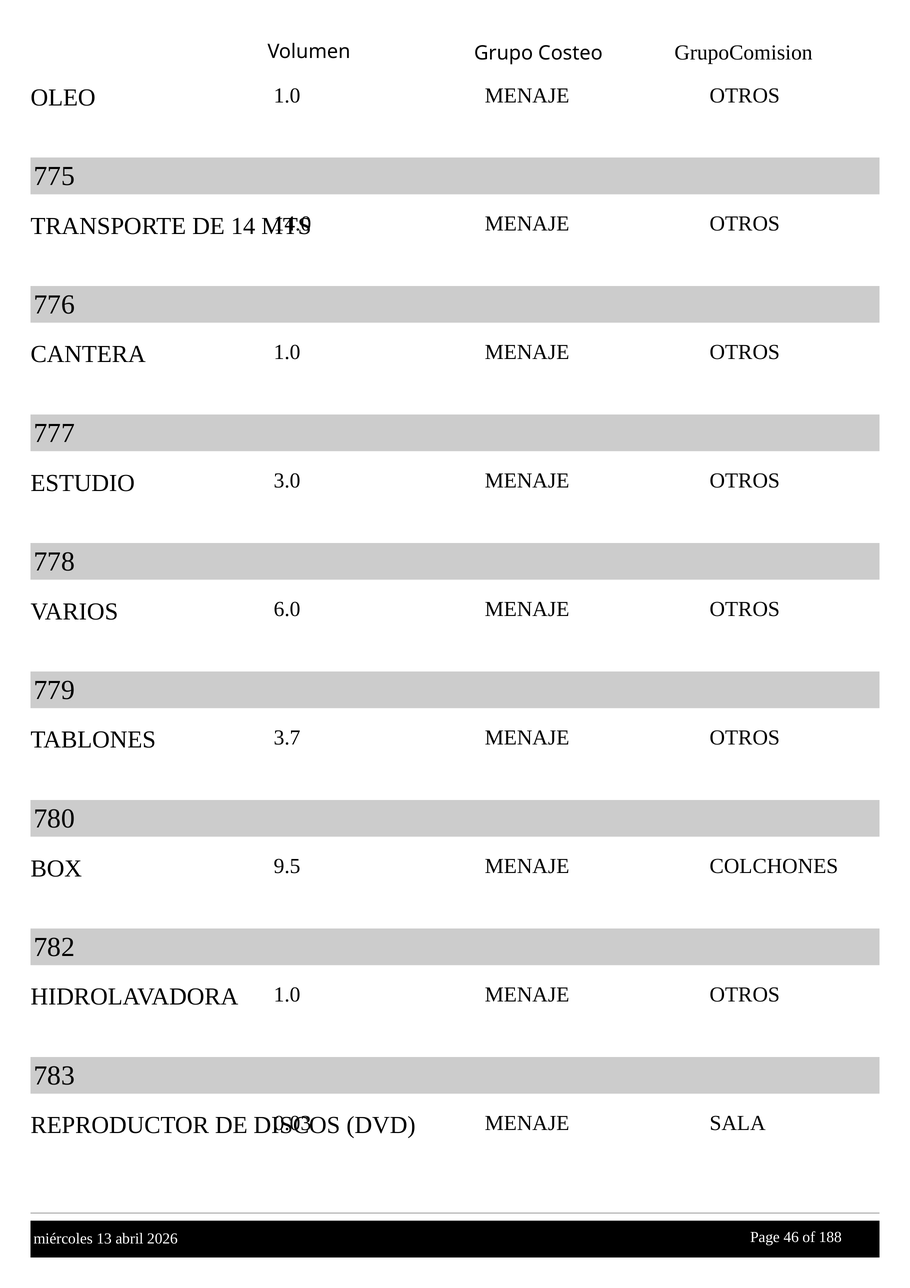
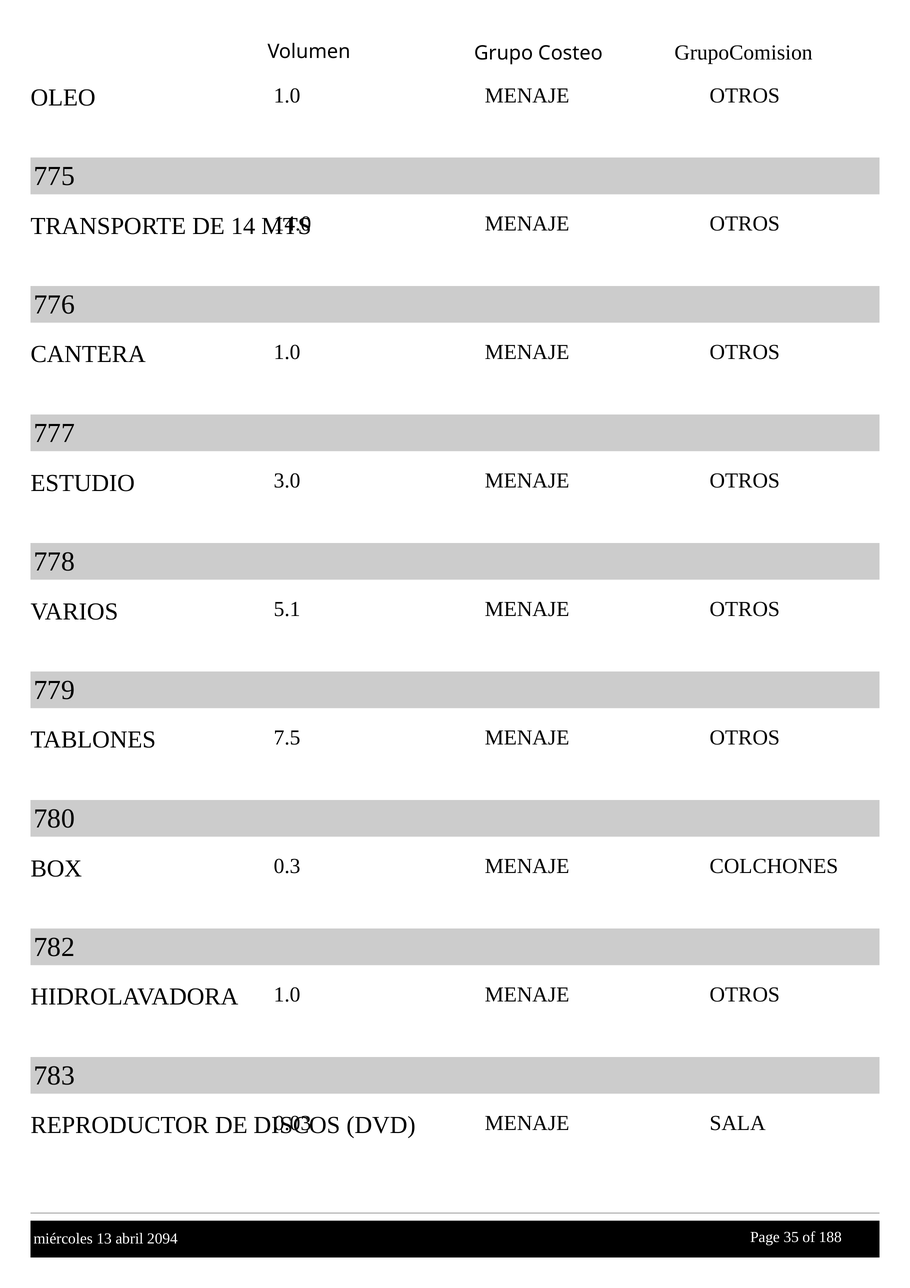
6.0: 6.0 -> 5.1
3.7: 3.7 -> 7.5
9.5: 9.5 -> 0.3
46: 46 -> 35
2026: 2026 -> 2094
